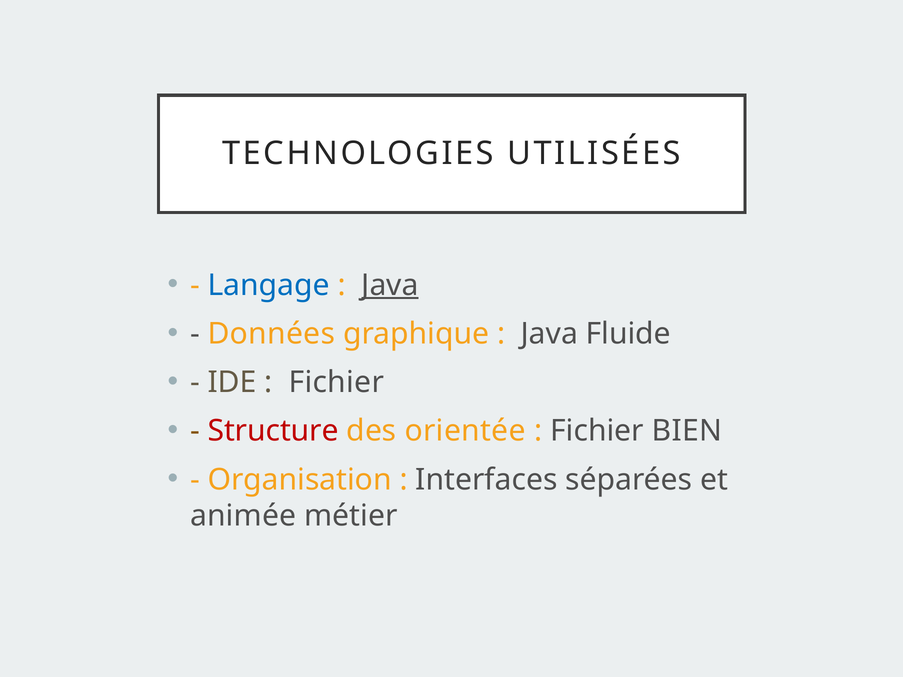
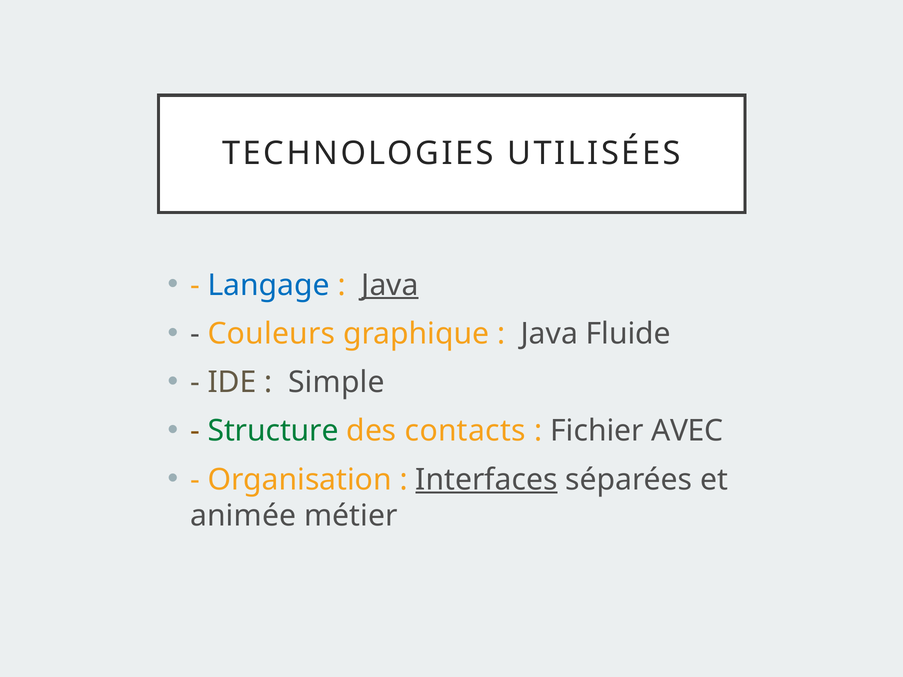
Données: Données -> Couleurs
Fichier at (336, 383): Fichier -> Simple
Structure colour: red -> green
orientée: orientée -> contacts
BIEN: BIEN -> AVEC
Interfaces underline: none -> present
